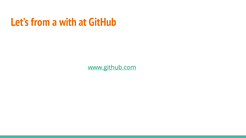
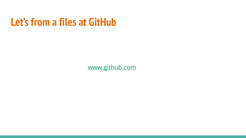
with: with -> files
